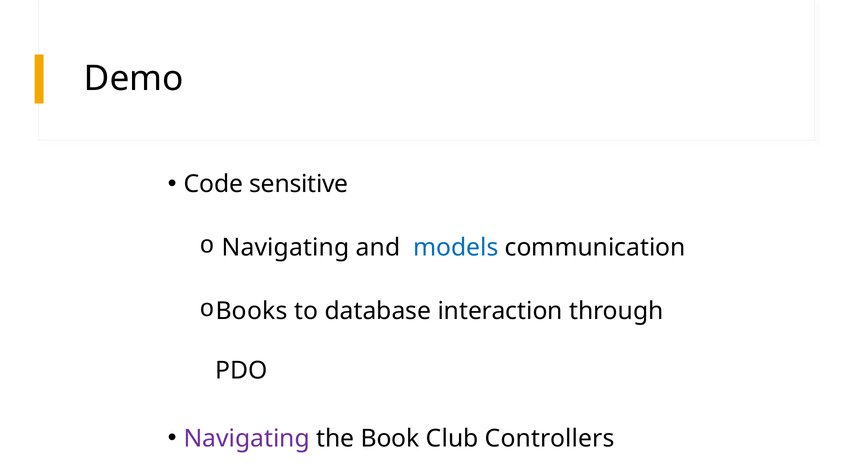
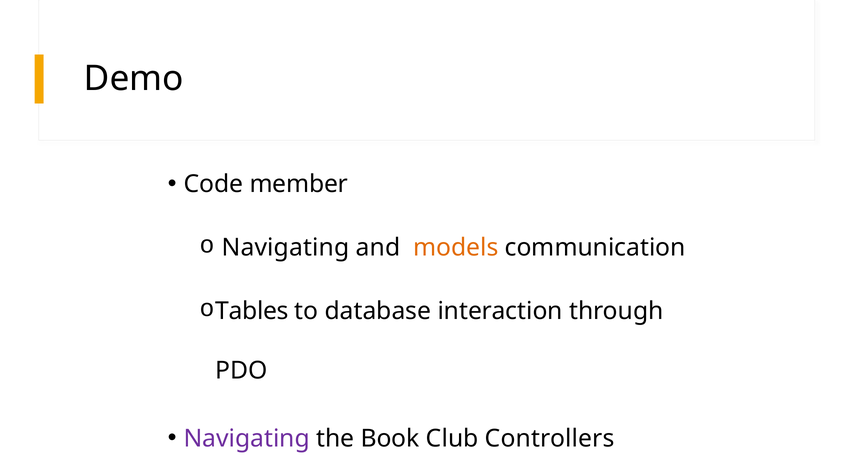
sensitive: sensitive -> member
models colour: blue -> orange
Books: Books -> Tables
